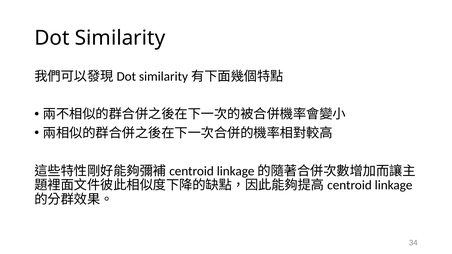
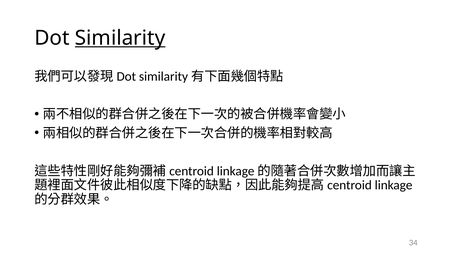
Similarity underline: none -> present
